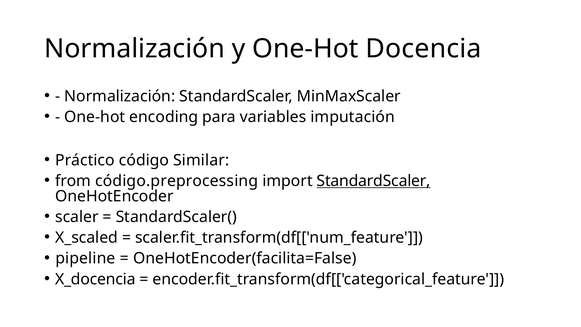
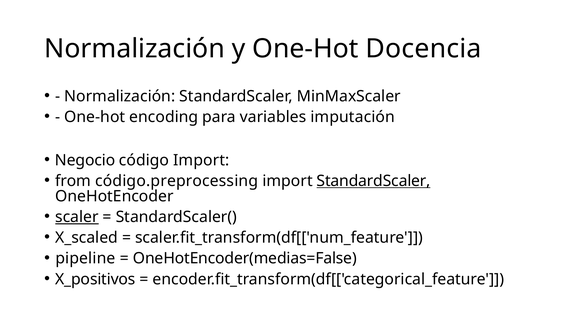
Práctico: Práctico -> Negocio
código Similar: Similar -> Import
scaler underline: none -> present
OneHotEncoder(facilita=False: OneHotEncoder(facilita=False -> OneHotEncoder(medias=False
X_docencia: X_docencia -> X_positivos
